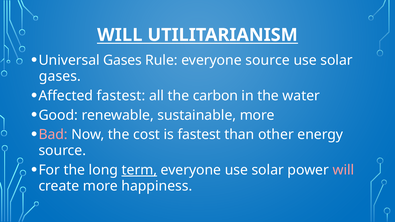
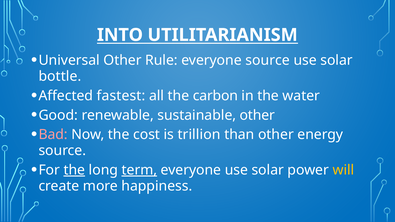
WILL at (120, 35): WILL -> INTO
Universal Gases: Gases -> Other
gases at (60, 76): gases -> bottle
sustainable more: more -> other
is fastest: fastest -> trillion
the at (74, 170) underline: none -> present
will at (343, 170) colour: pink -> yellow
